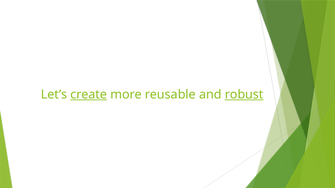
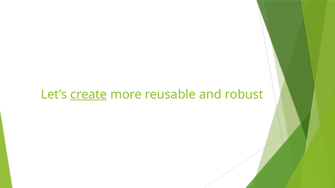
robust underline: present -> none
